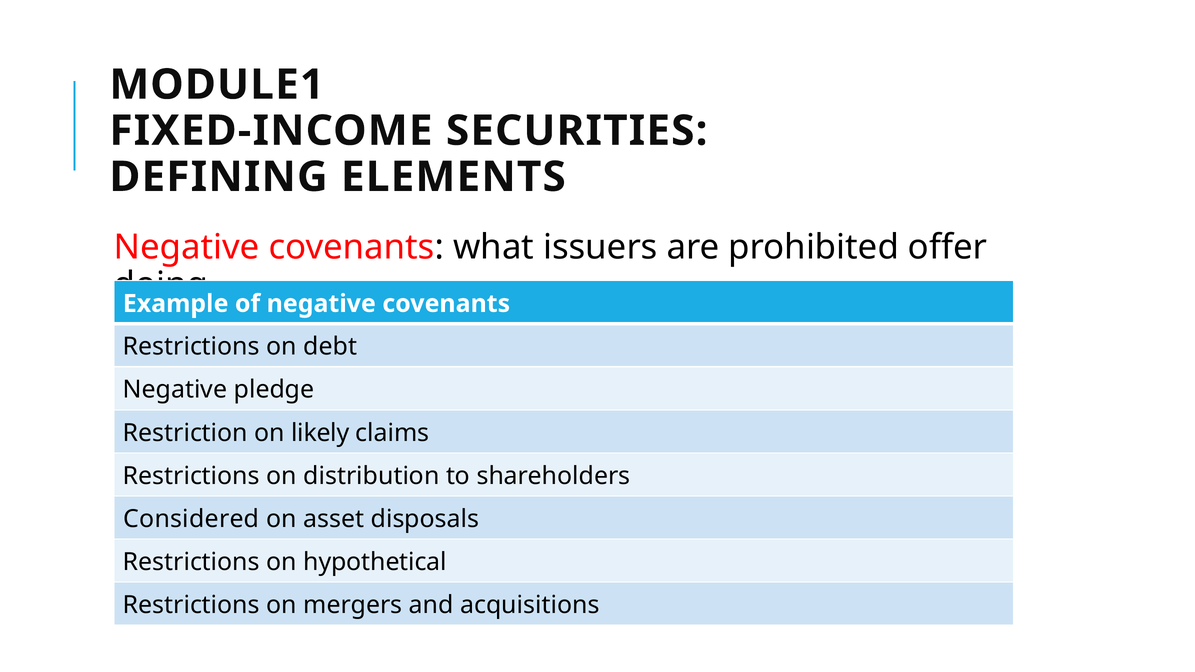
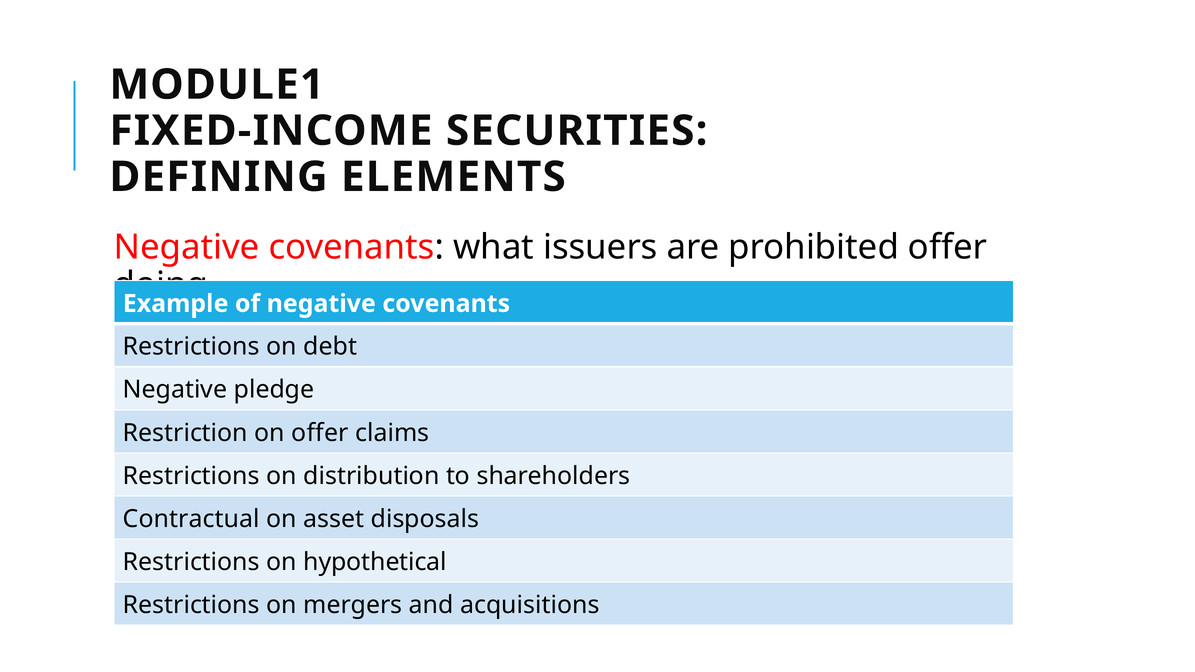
on likely: likely -> offer
Considered: Considered -> Contractual
